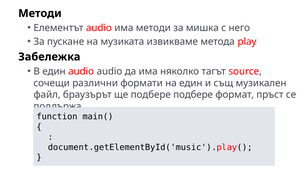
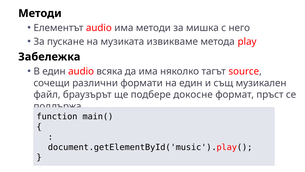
audio audio: audio -> всяка
подбере подбере: подбере -> докосне
